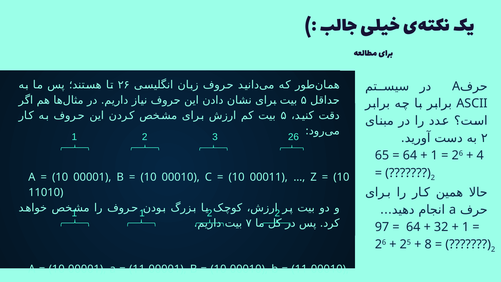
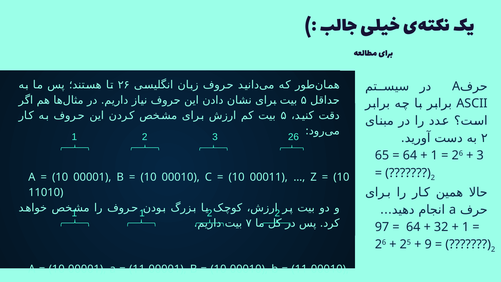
4 at (480, 155): 4 -> 3
8: 8 -> 9
